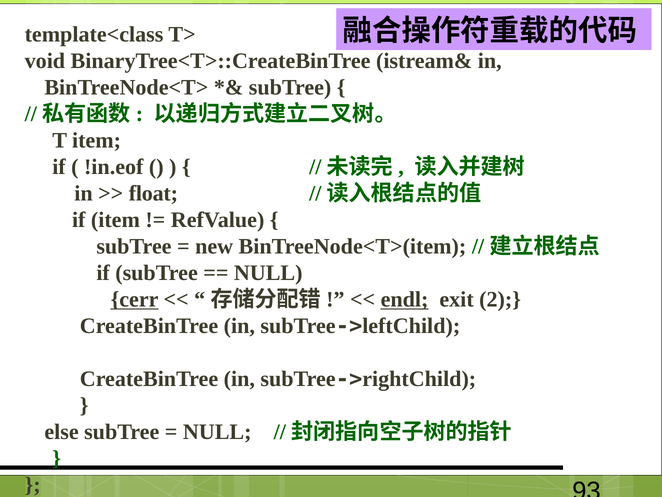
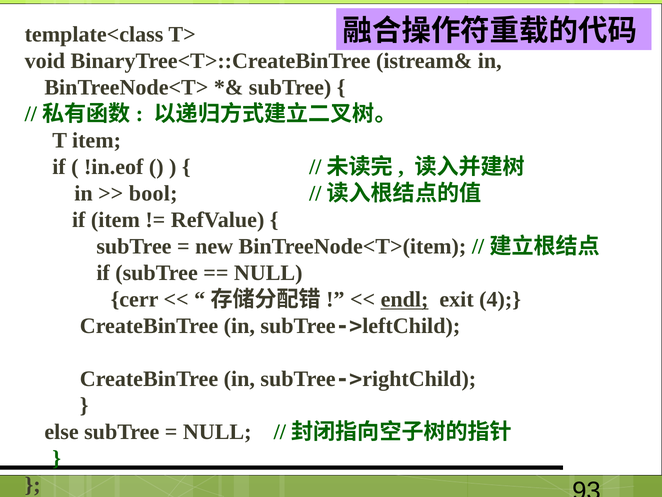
float: float -> bool
cerr underline: present -> none
2: 2 -> 4
